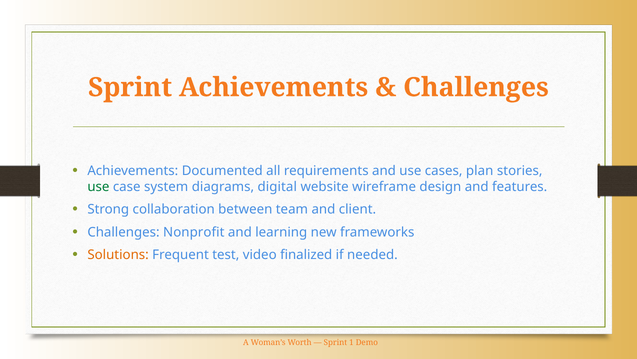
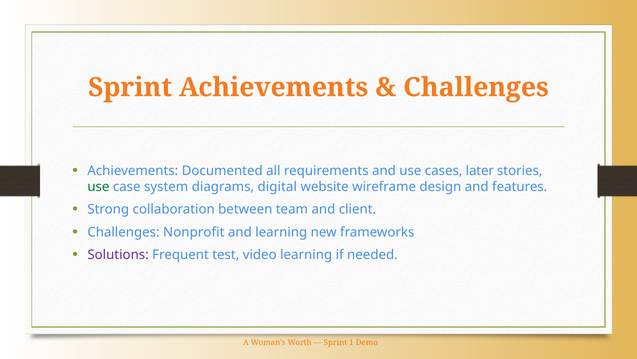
plan: plan -> later
Solutions colour: orange -> purple
video finalized: finalized -> learning
